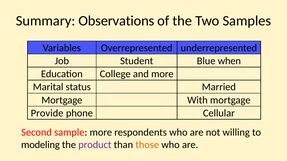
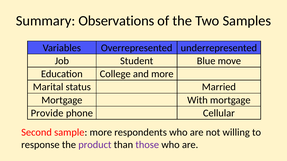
when: when -> move
modeling: modeling -> response
those colour: orange -> purple
